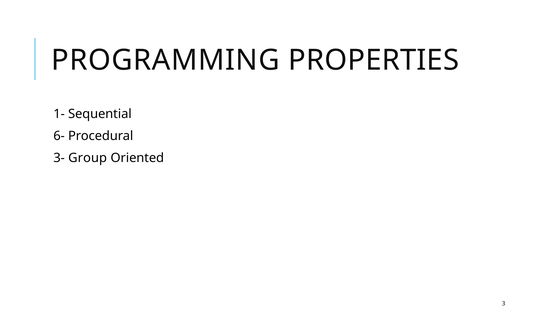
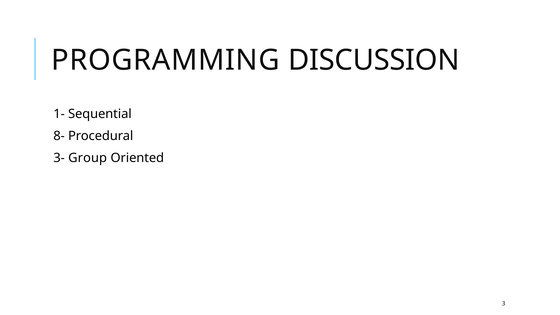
PROPERTIES: PROPERTIES -> DISCUSSION
6-: 6- -> 8-
